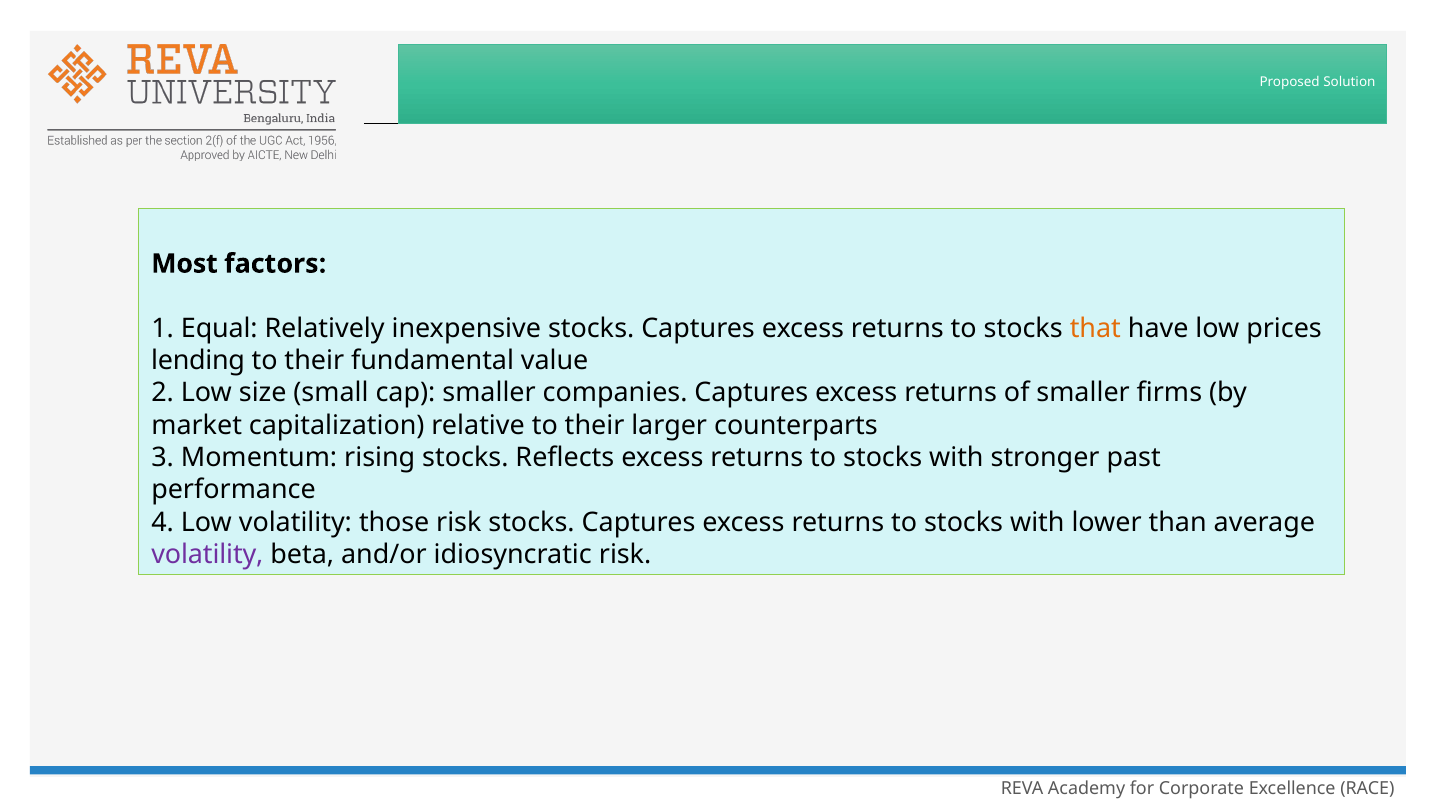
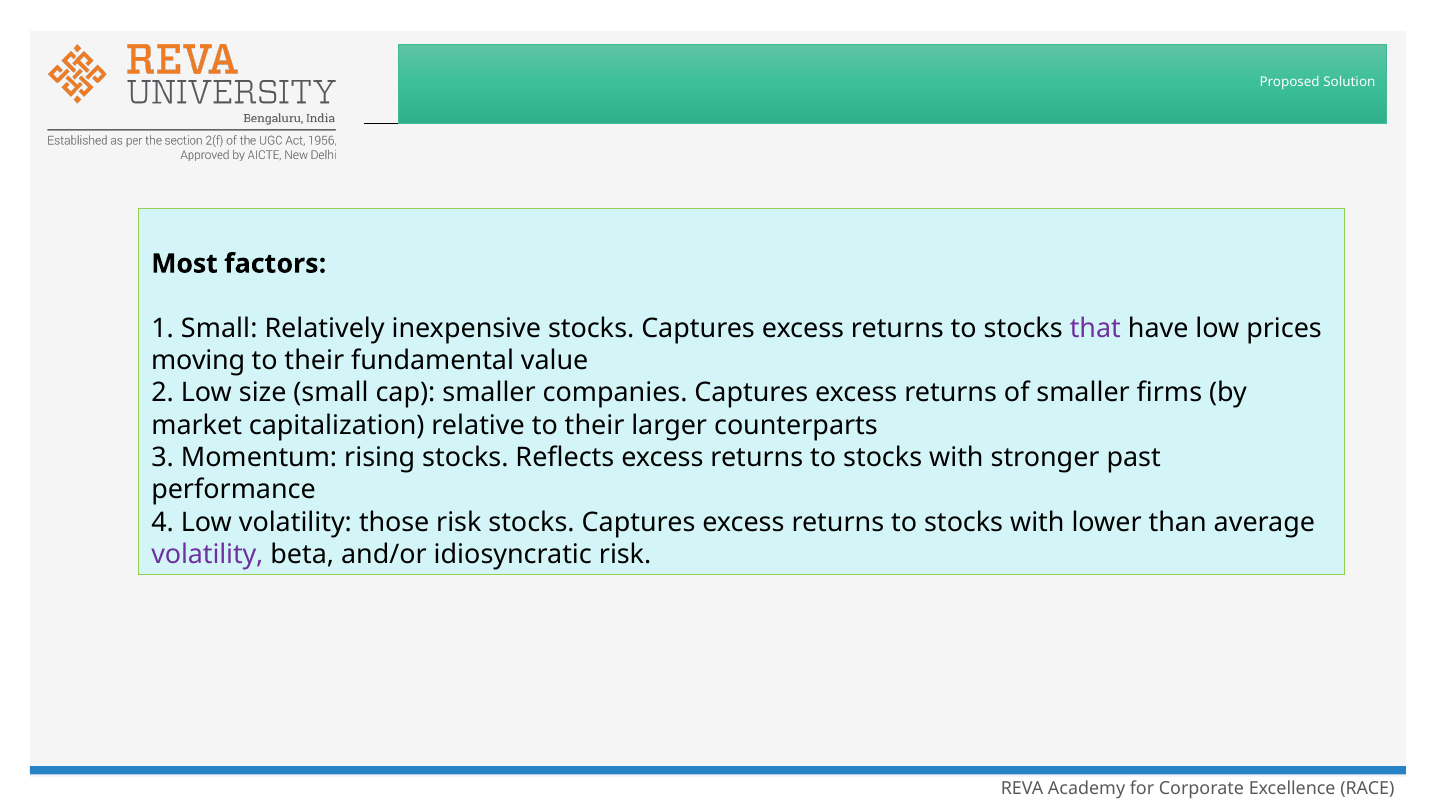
1 Equal: Equal -> Small
that colour: orange -> purple
lending: lending -> moving
